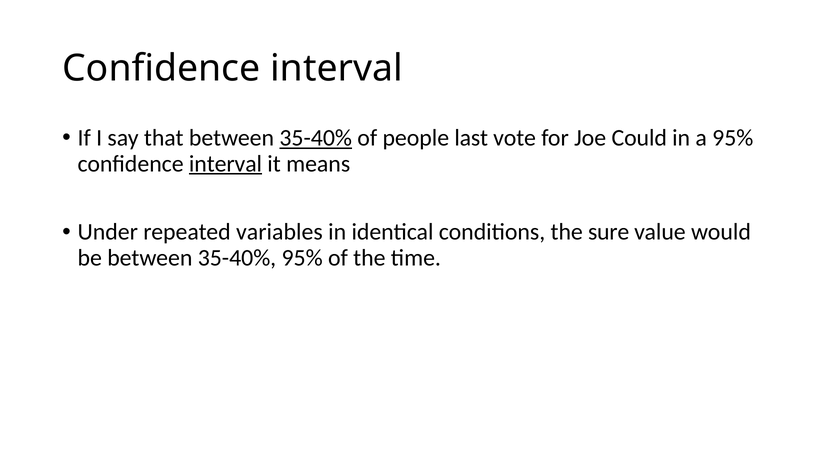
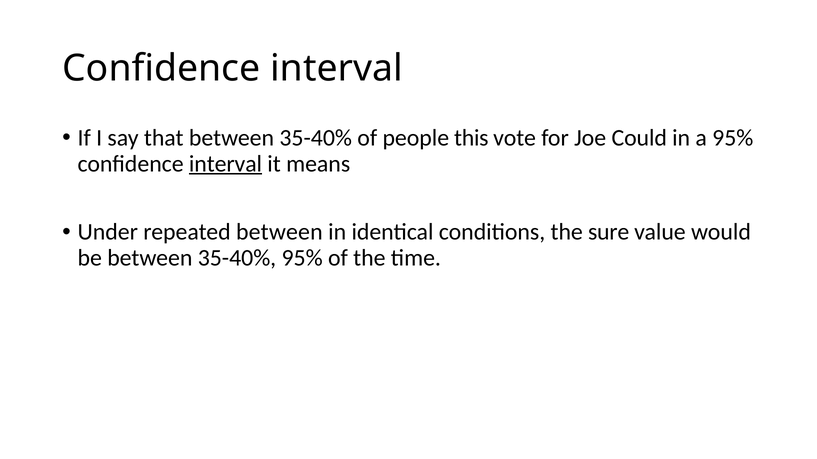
35-40% at (316, 138) underline: present -> none
last: last -> this
repeated variables: variables -> between
